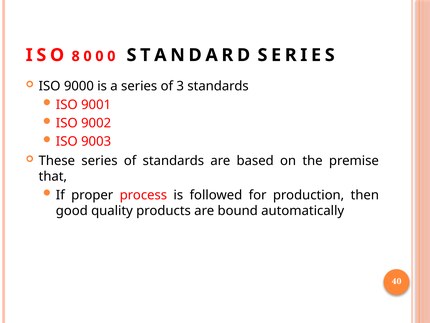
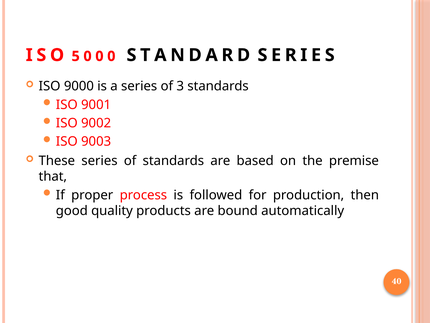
8: 8 -> 5
